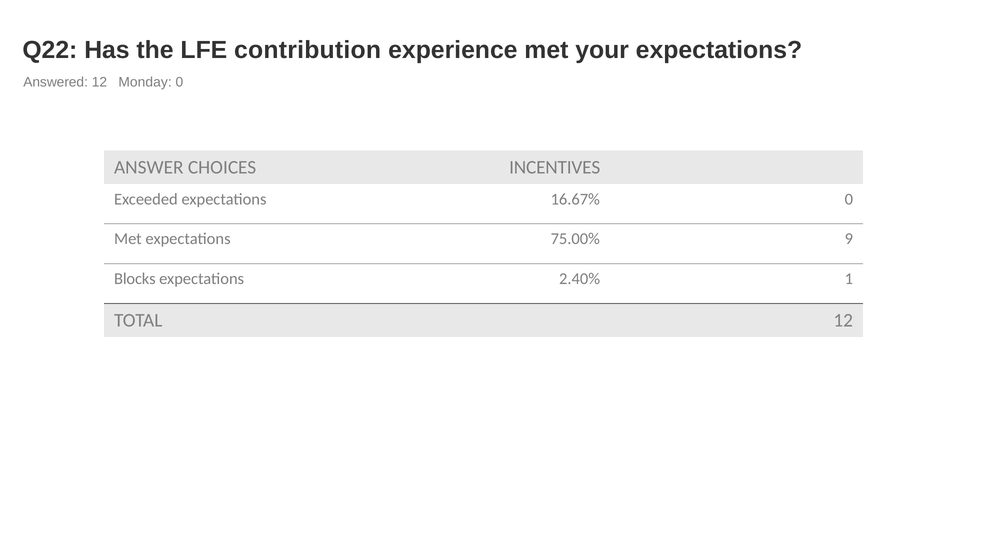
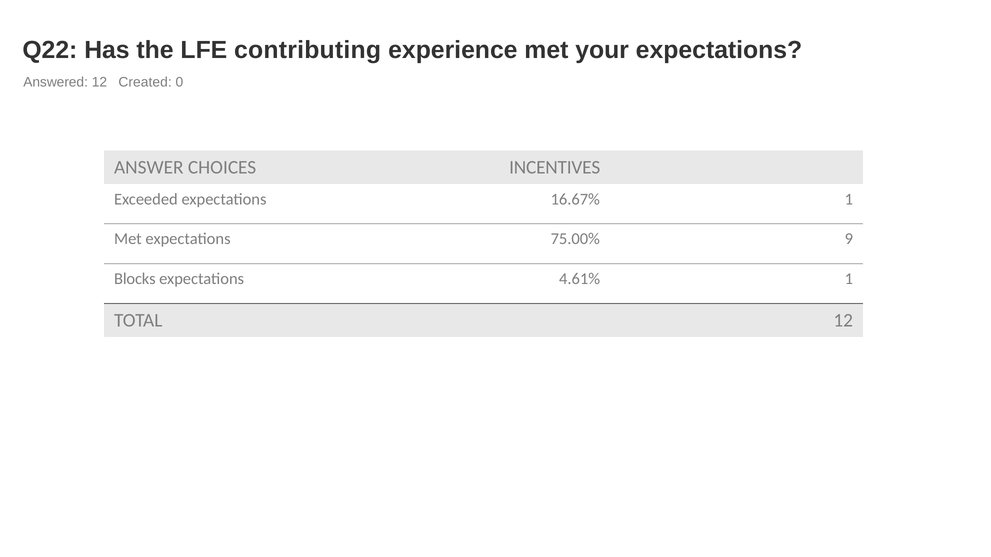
contribution: contribution -> contributing
Monday: Monday -> Created
16.67% 0: 0 -> 1
2.40%: 2.40% -> 4.61%
